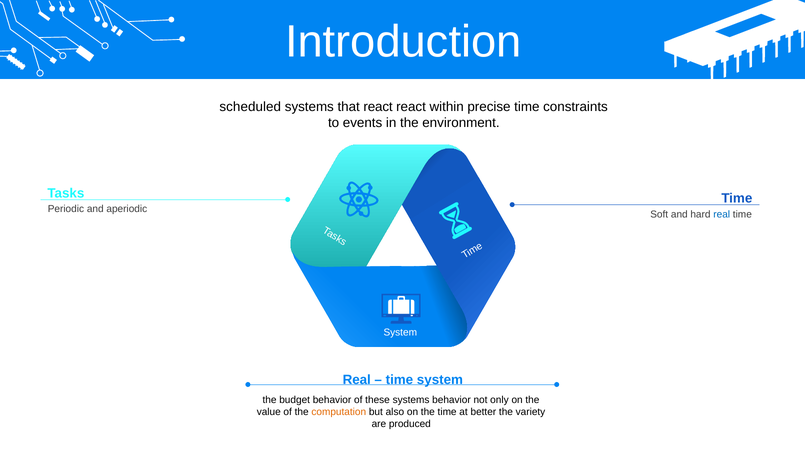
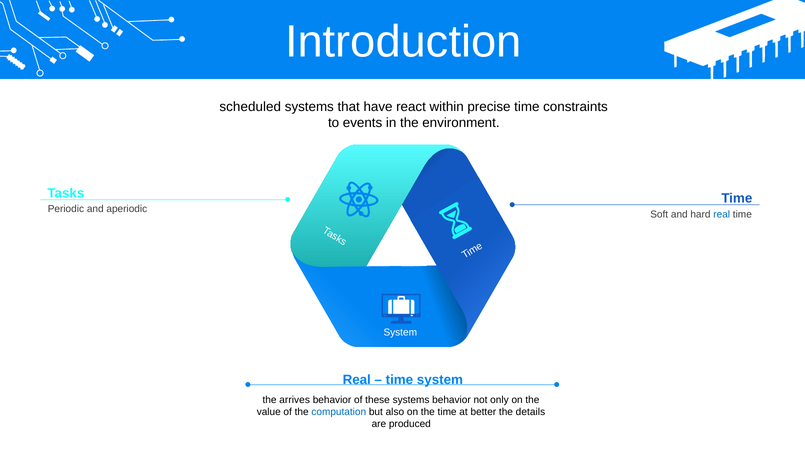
that react: react -> have
budget: budget -> arrives
computation colour: orange -> blue
variety: variety -> details
